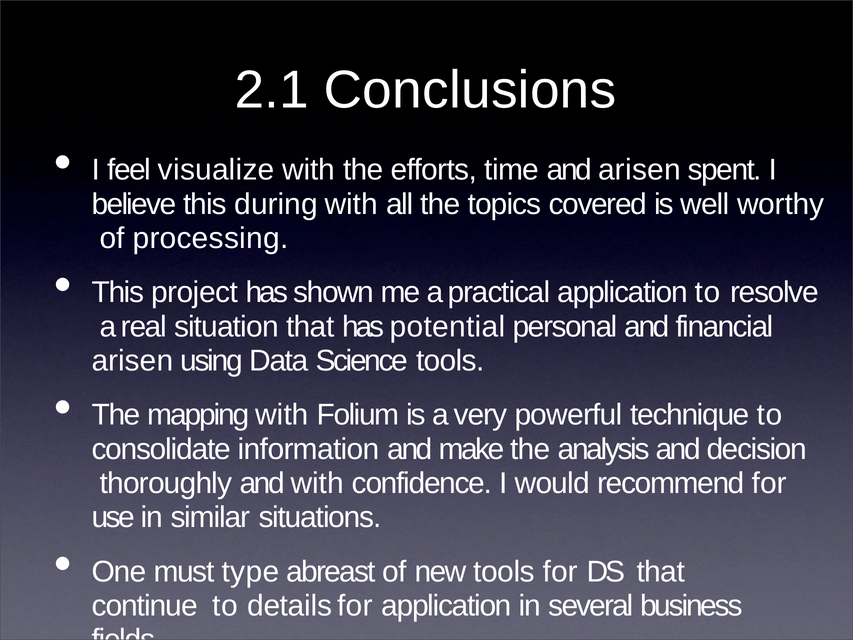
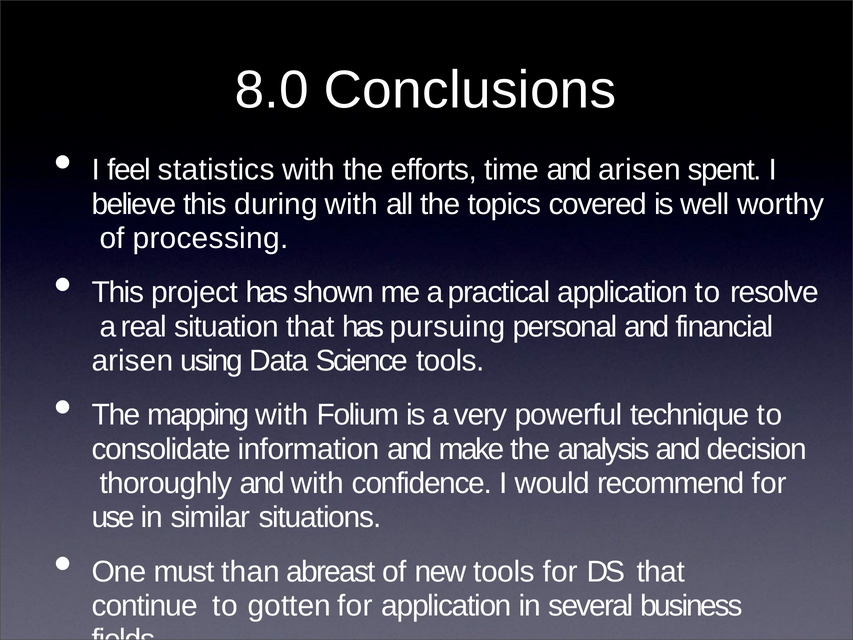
2.1: 2.1 -> 8.0
visualize: visualize -> statistics
potential: potential -> pursuing
type: type -> than
details: details -> gotten
